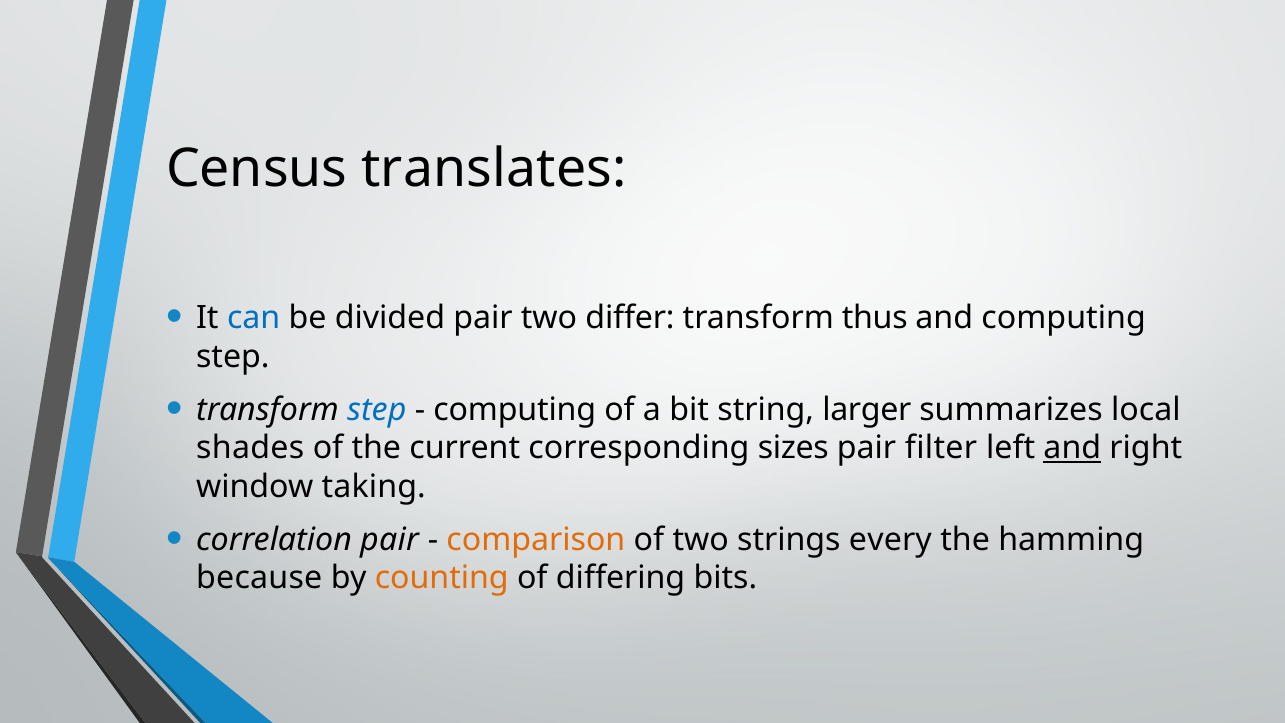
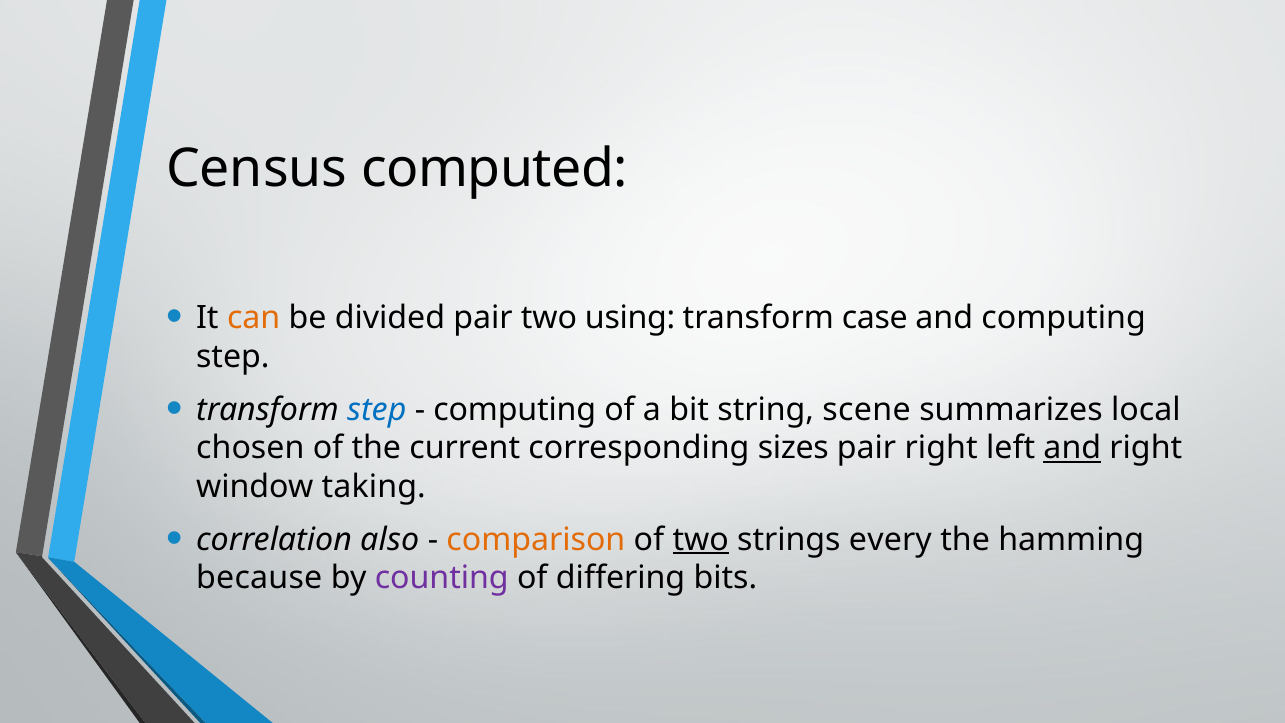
translates: translates -> computed
can colour: blue -> orange
differ: differ -> using
thus: thus -> case
larger: larger -> scene
shades: shades -> chosen
pair filter: filter -> right
correlation pair: pair -> also
two at (701, 539) underline: none -> present
counting colour: orange -> purple
